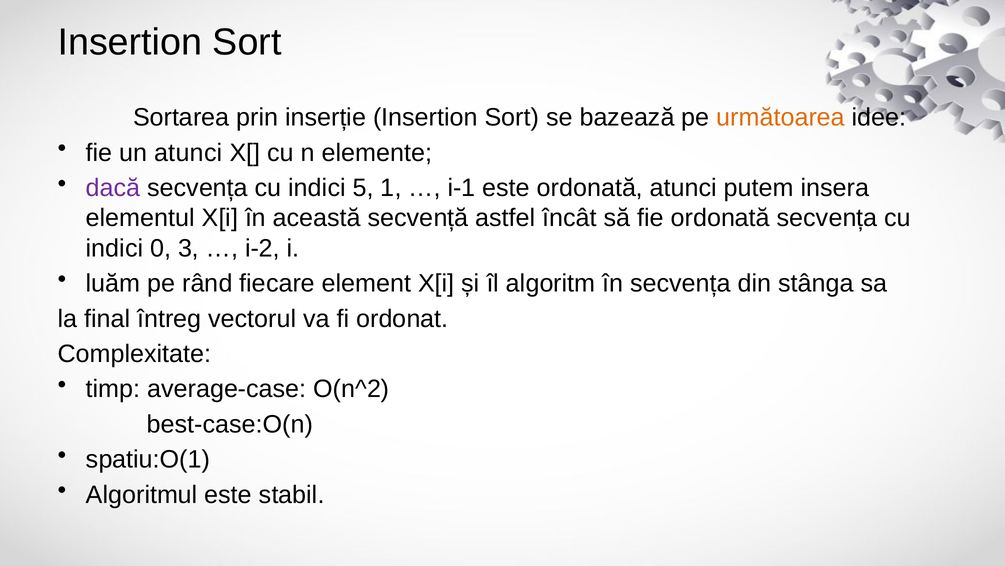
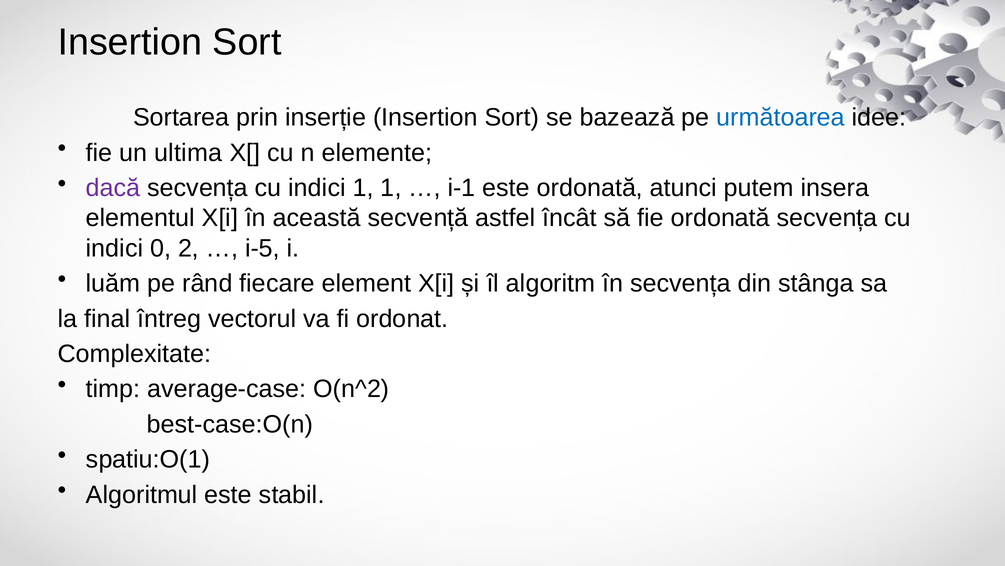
următoarea colour: orange -> blue
un atunci: atunci -> ultima
indici 5: 5 -> 1
3: 3 -> 2
i-2: i-2 -> i-5
